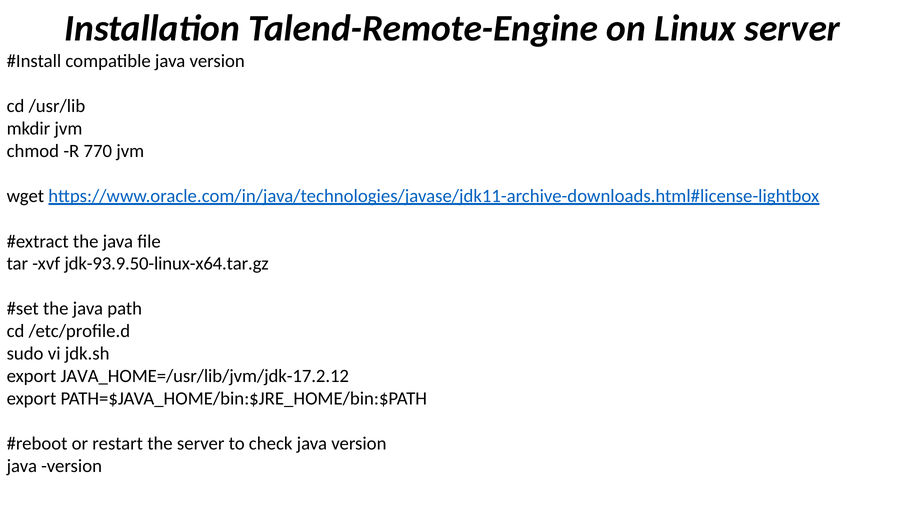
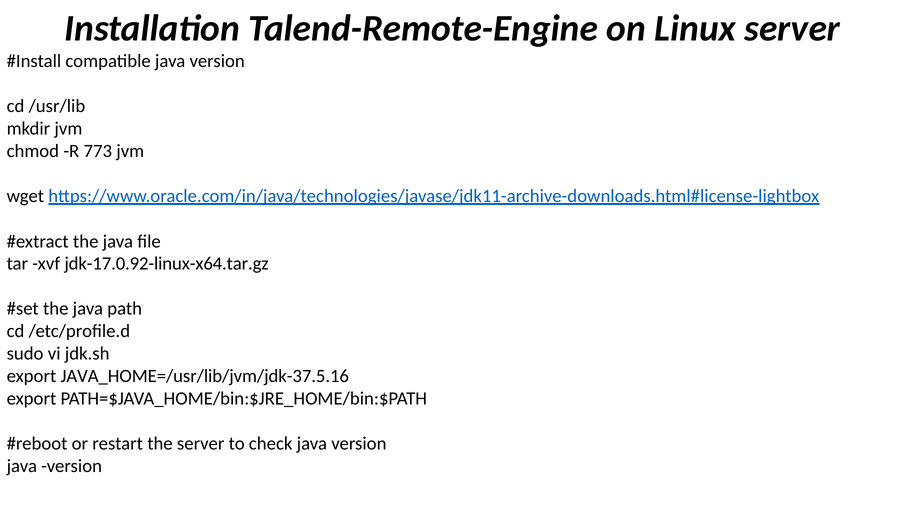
770: 770 -> 773
jdk-93.9.50-linux-x64.tar.gz: jdk-93.9.50-linux-x64.tar.gz -> jdk-17.0.92-linux-x64.tar.gz
JAVA_HOME=/usr/lib/jvm/jdk-17.2.12: JAVA_HOME=/usr/lib/jvm/jdk-17.2.12 -> JAVA_HOME=/usr/lib/jvm/jdk-37.5.16
